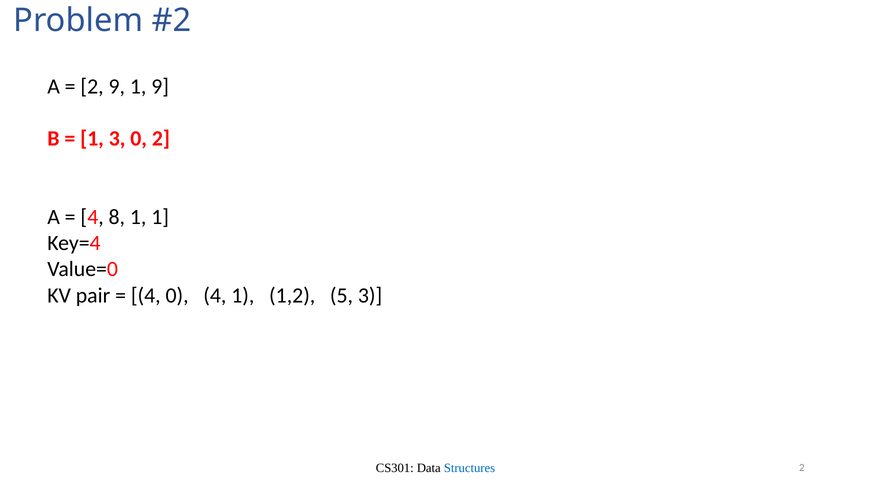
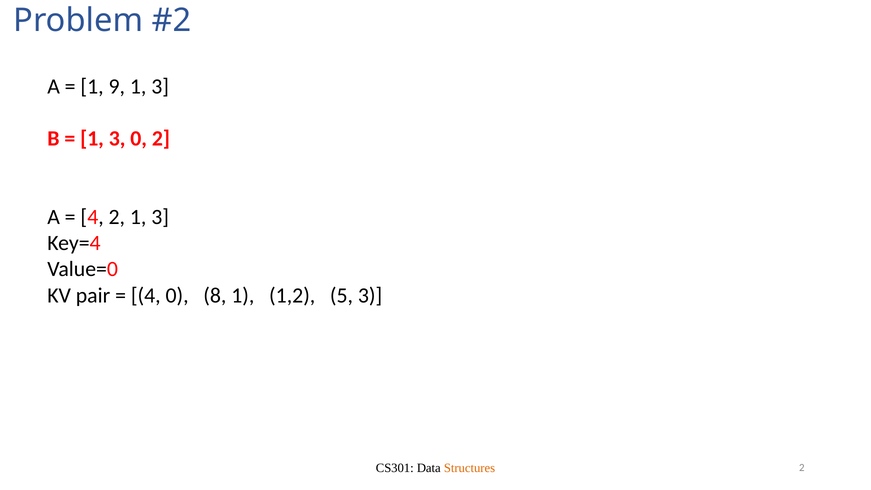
2 at (92, 86): 2 -> 1
9 1 9: 9 -> 3
4 8: 8 -> 2
1 at (160, 217): 1 -> 3
0 4: 4 -> 8
Structures colour: blue -> orange
